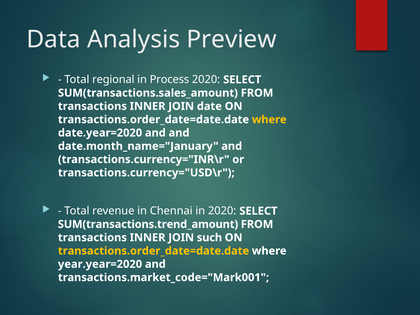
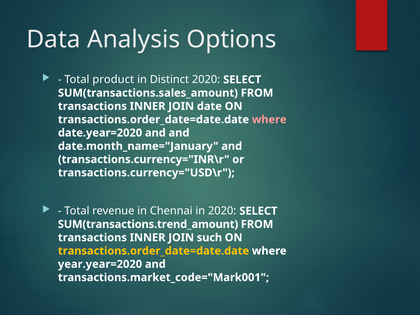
Preview: Preview -> Options
regional: regional -> product
Process: Process -> Distinct
where at (269, 120) colour: yellow -> pink
